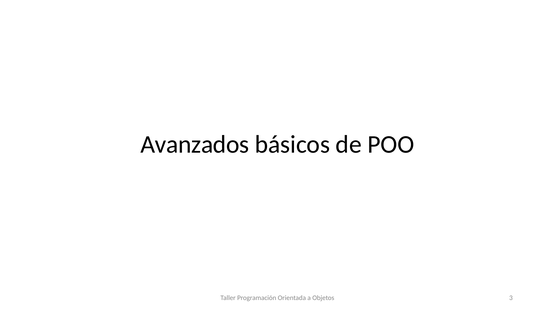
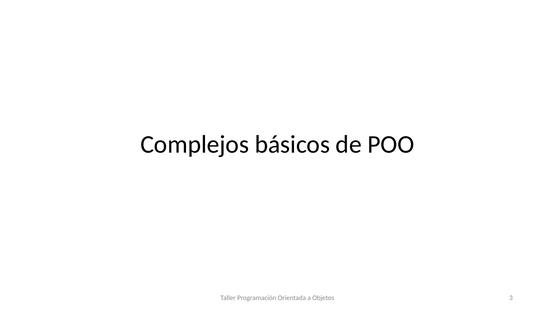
Avanzados: Avanzados -> Complejos
